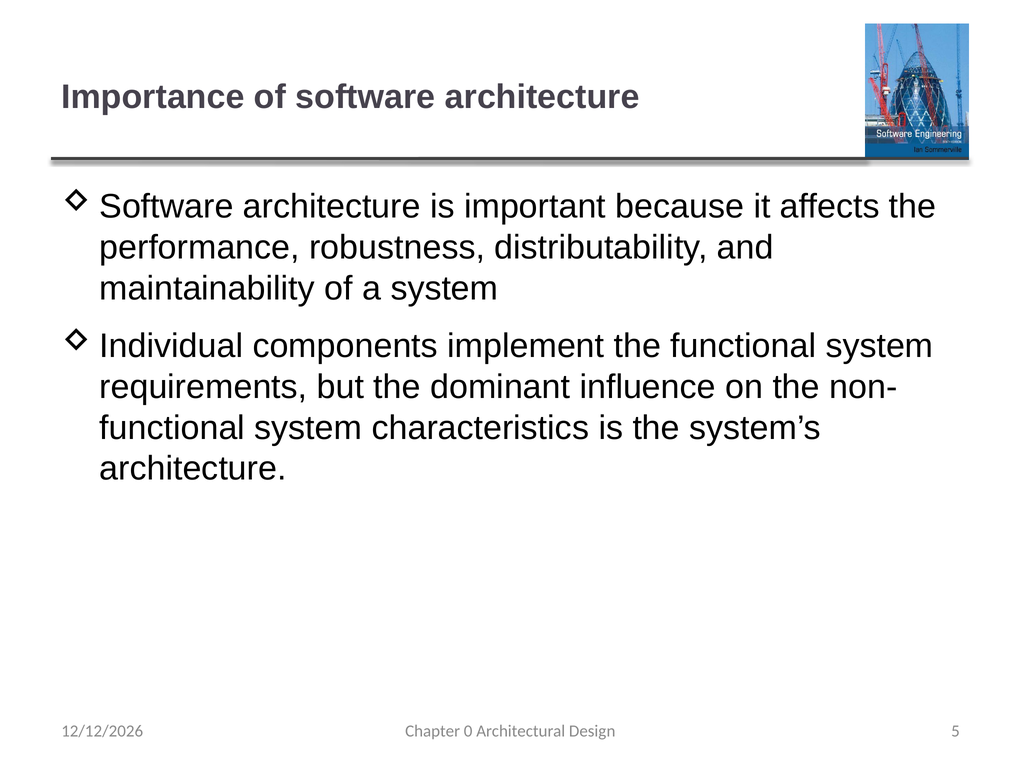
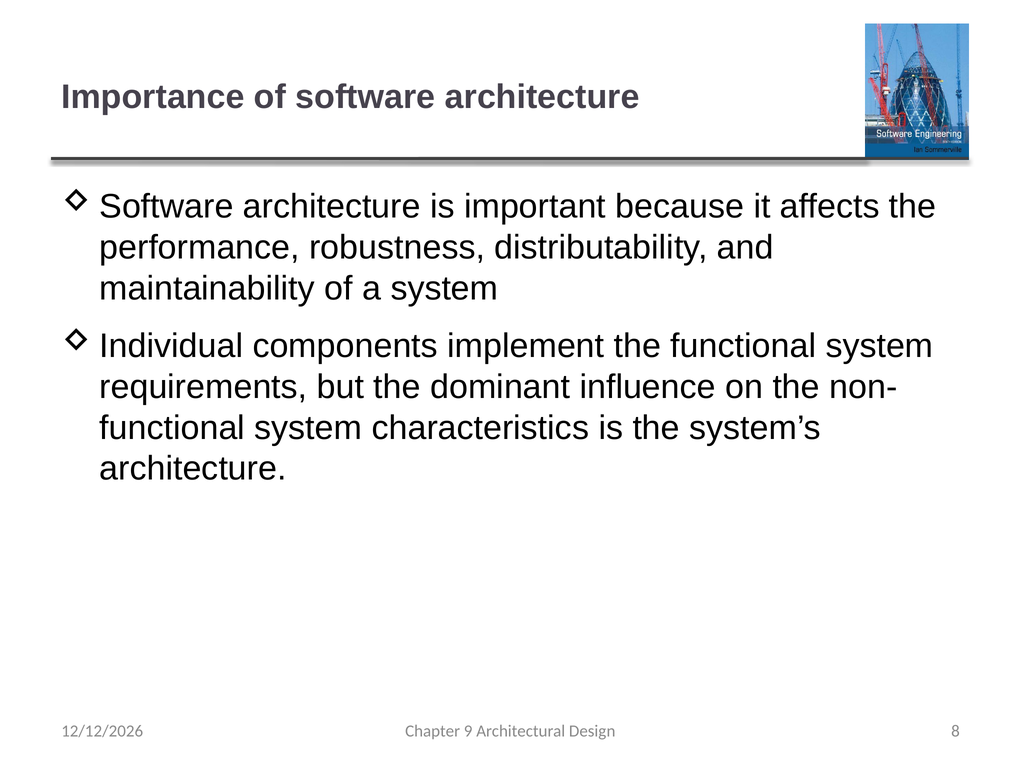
0: 0 -> 9
5: 5 -> 8
